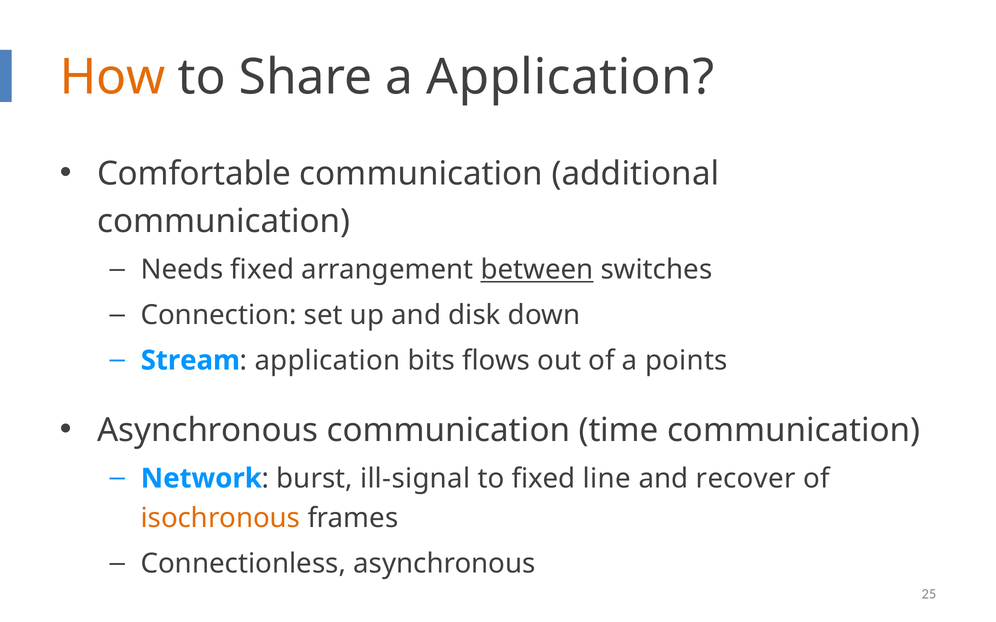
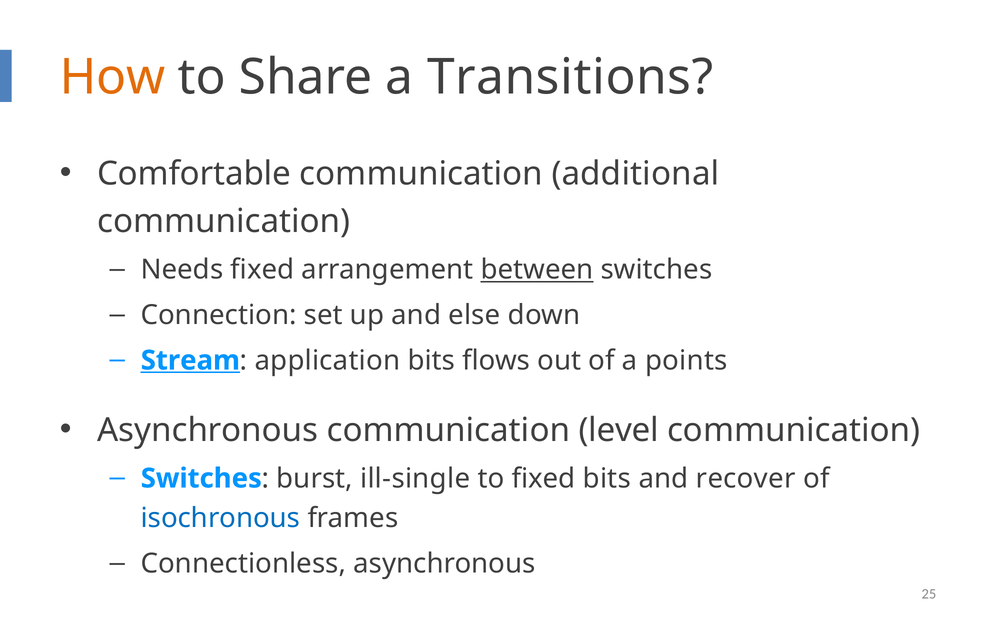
a Application: Application -> Transitions
disk: disk -> else
Stream underline: none -> present
time: time -> level
Network at (201, 479): Network -> Switches
ill-signal: ill-signal -> ill-single
fixed line: line -> bits
isochronous colour: orange -> blue
